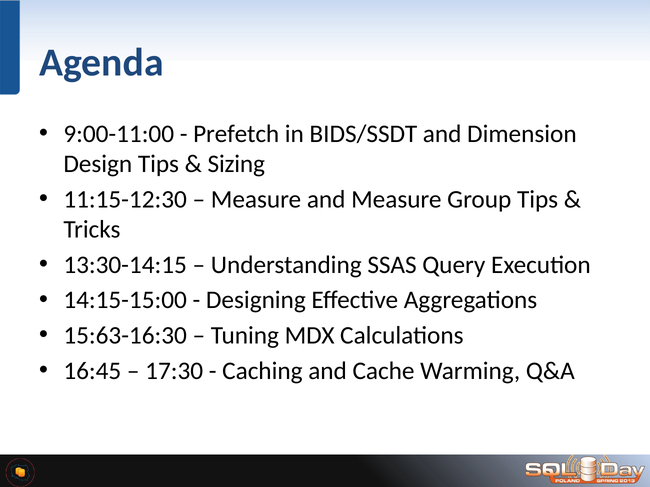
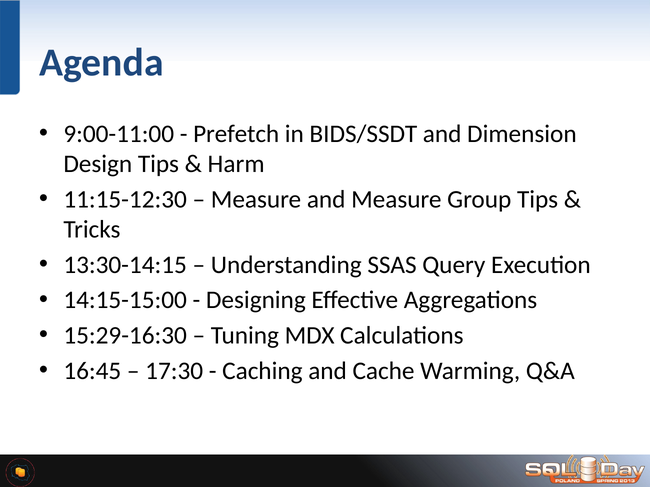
Sizing: Sizing -> Harm
15:63-16:30: 15:63-16:30 -> 15:29-16:30
